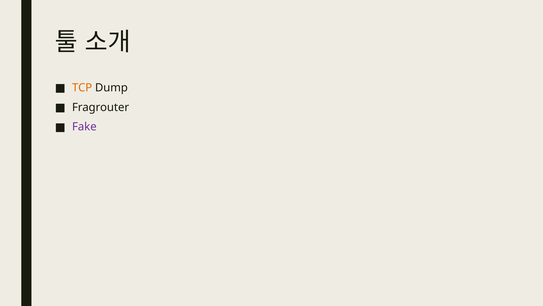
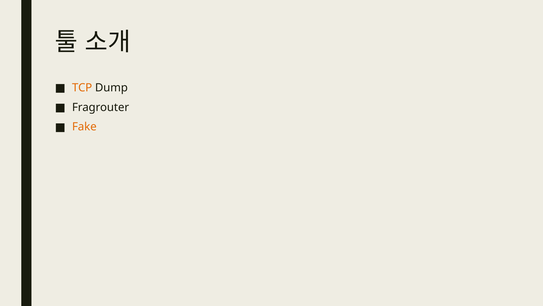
Fake colour: purple -> orange
